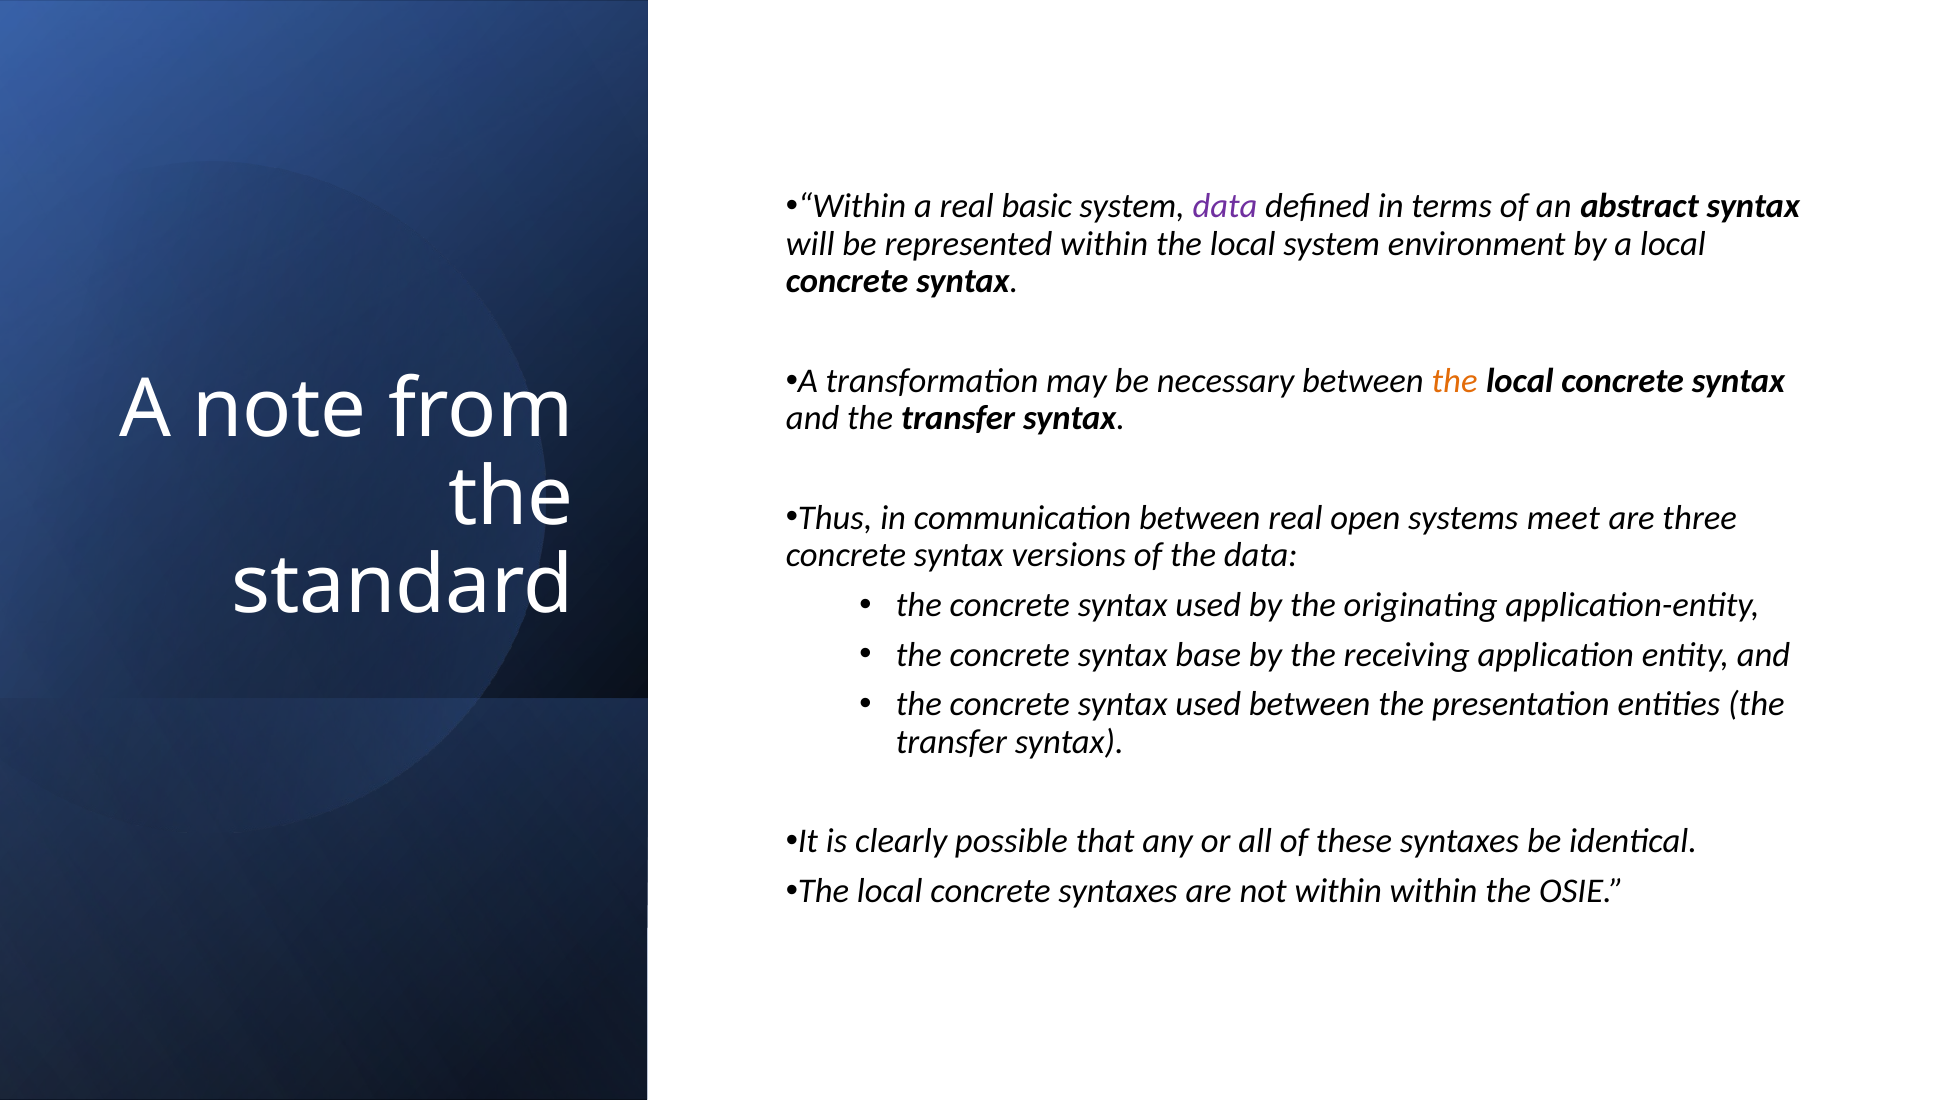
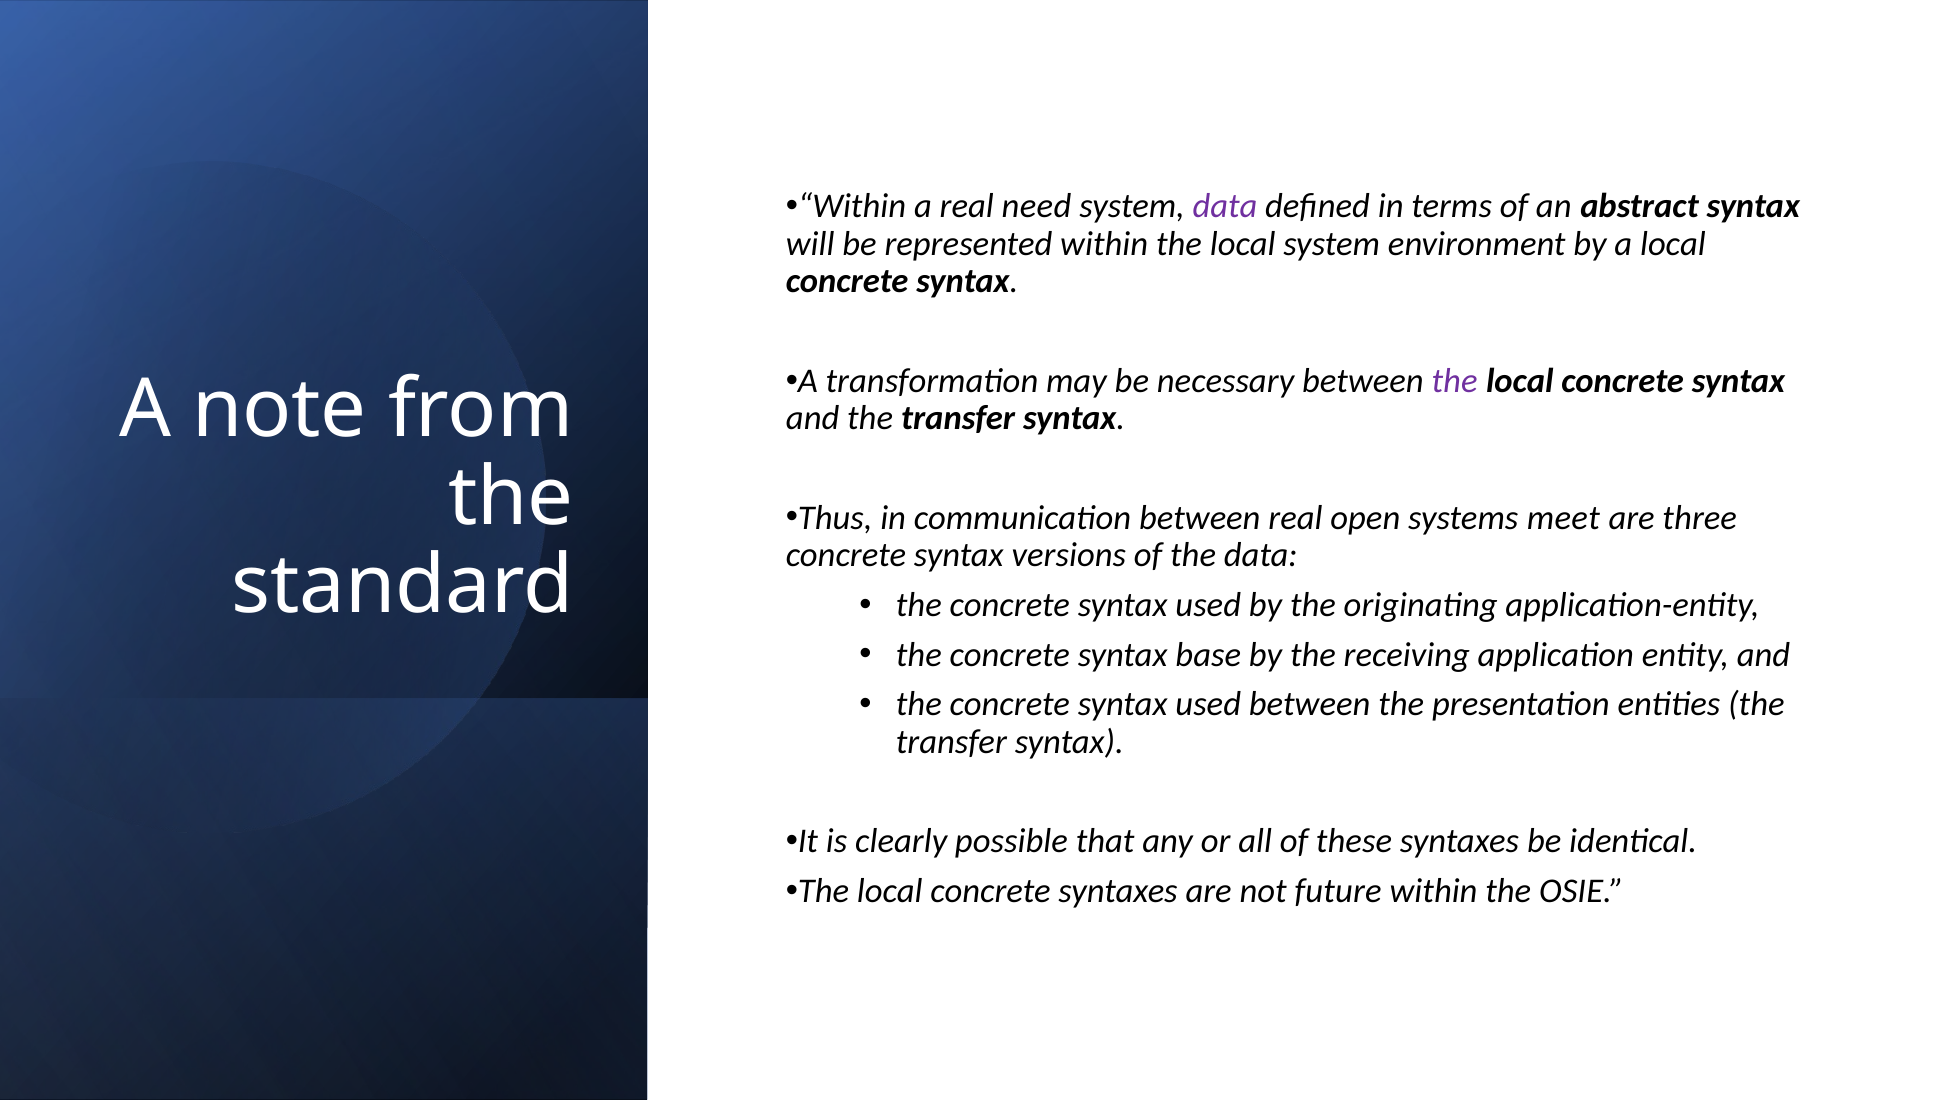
basic: basic -> need
the at (1455, 381) colour: orange -> purple
not within: within -> future
